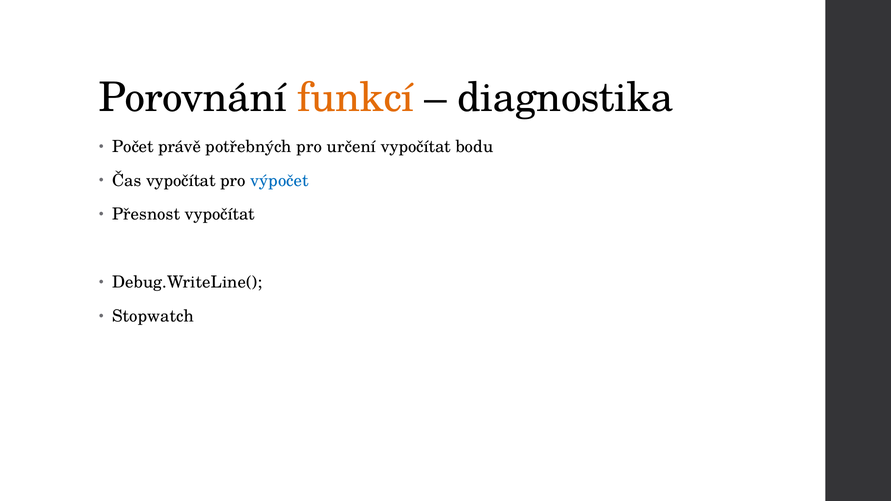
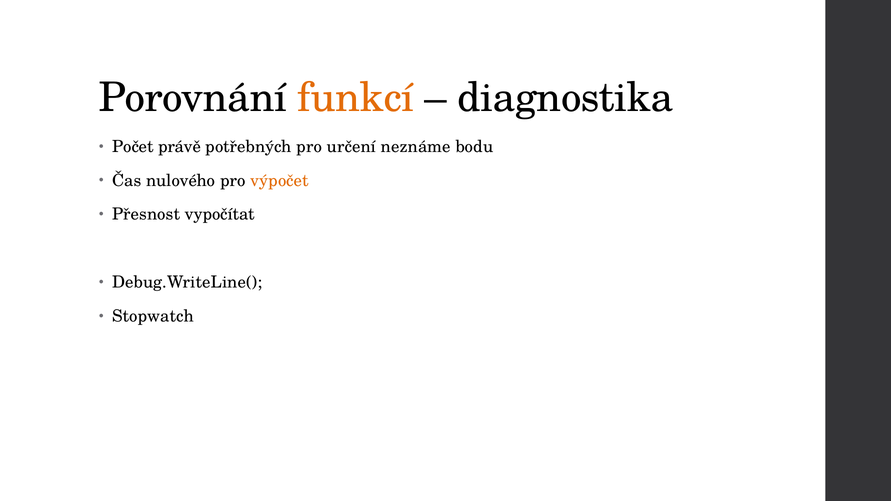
určení vypočítat: vypočítat -> neznáme
Čas vypočítat: vypočítat -> nulového
výpočet colour: blue -> orange
